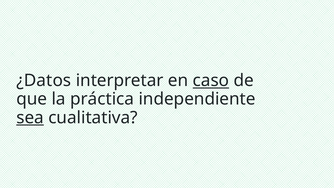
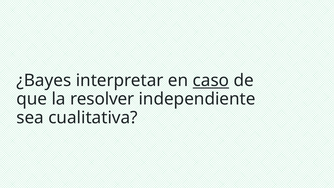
¿Datos: ¿Datos -> ¿Bayes
práctica: práctica -> resolver
sea underline: present -> none
